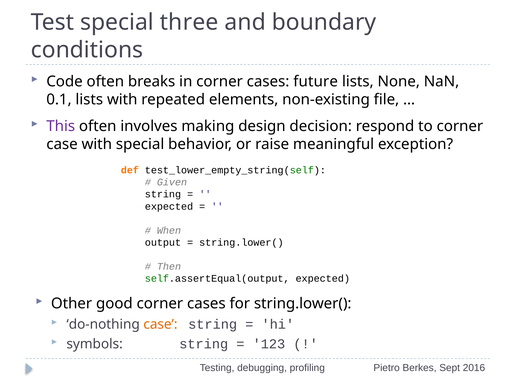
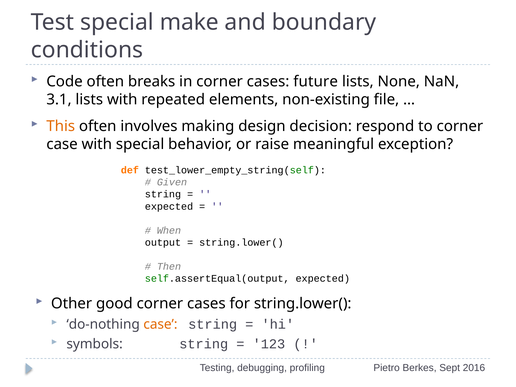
three: three -> make
0.1: 0.1 -> 3.1
This colour: purple -> orange
